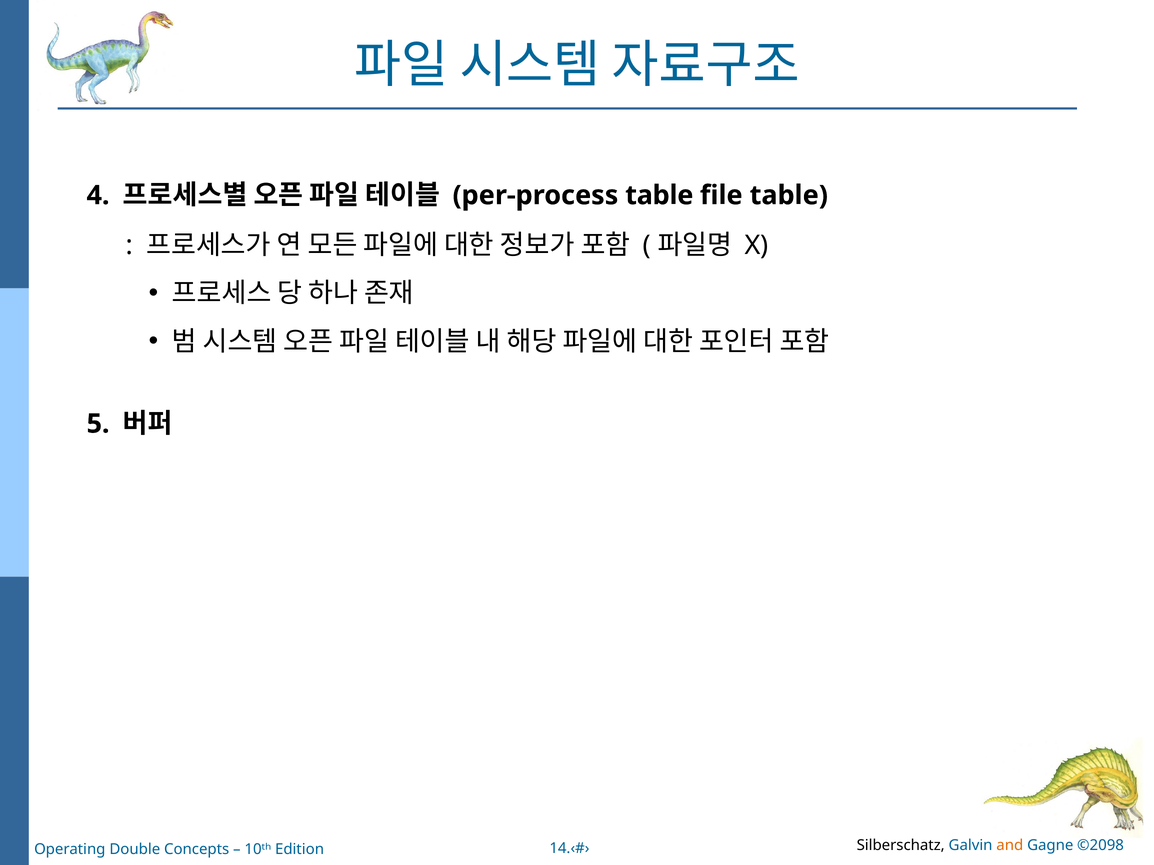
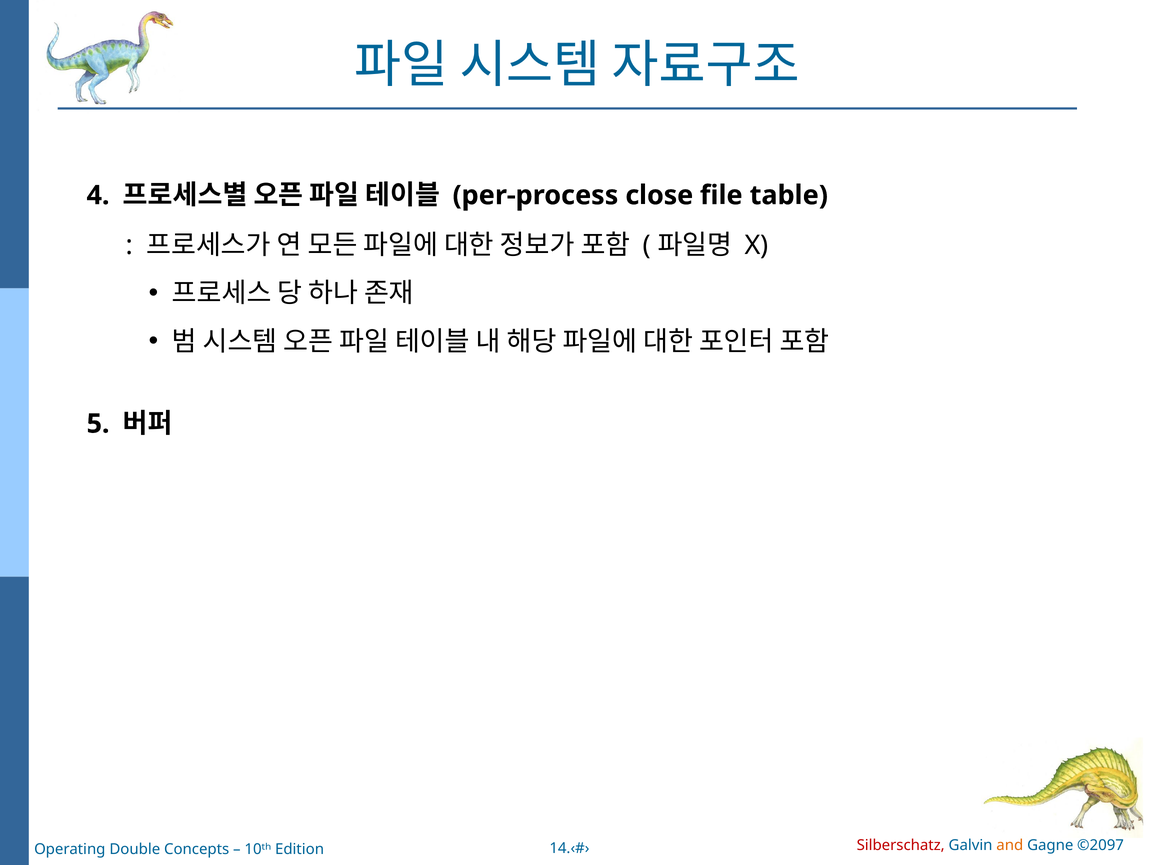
per-process table: table -> close
Silberschatz colour: black -> red
©2098: ©2098 -> ©2097
